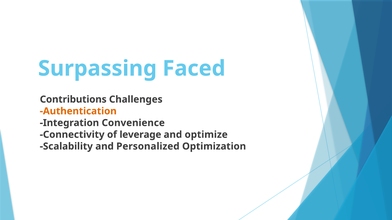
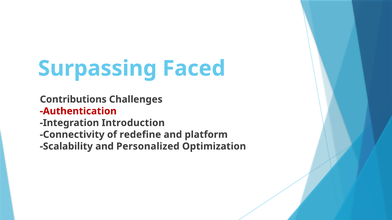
Authentication colour: orange -> red
Convenience: Convenience -> Introduction
leverage: leverage -> redefine
optimize: optimize -> platform
